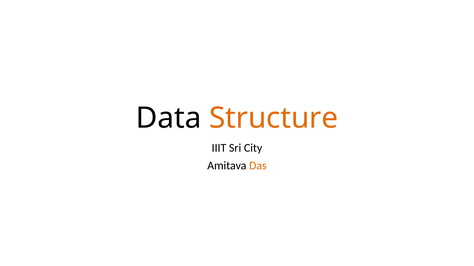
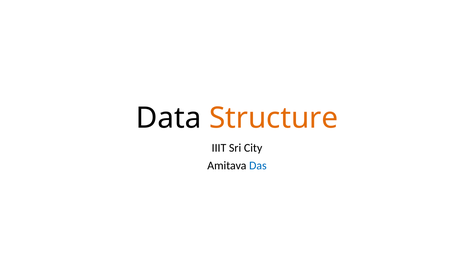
Das colour: orange -> blue
